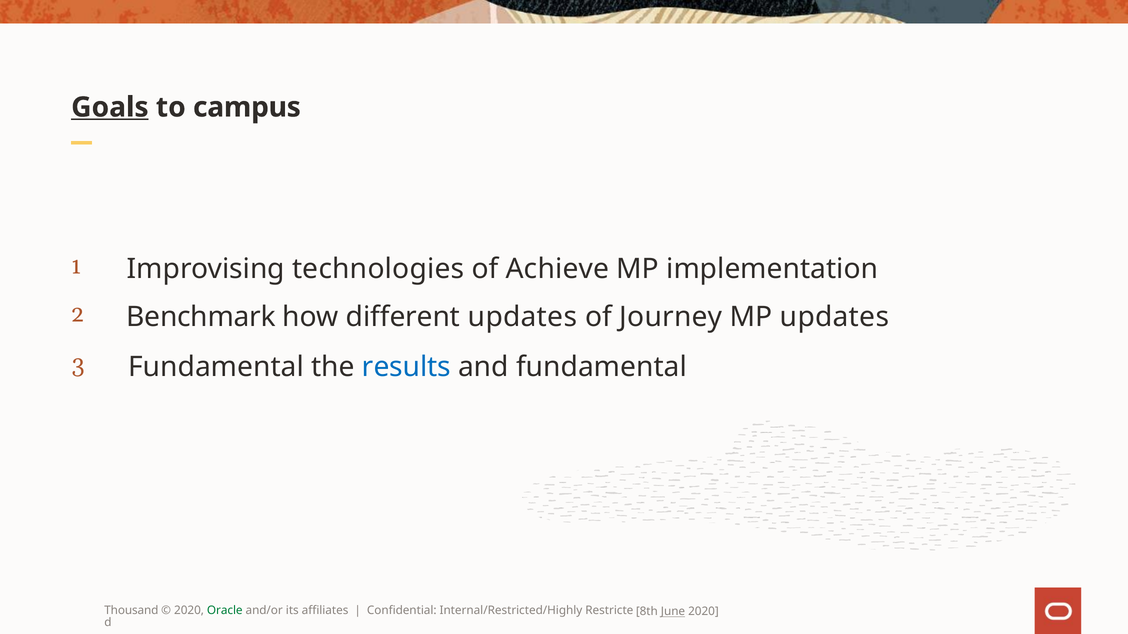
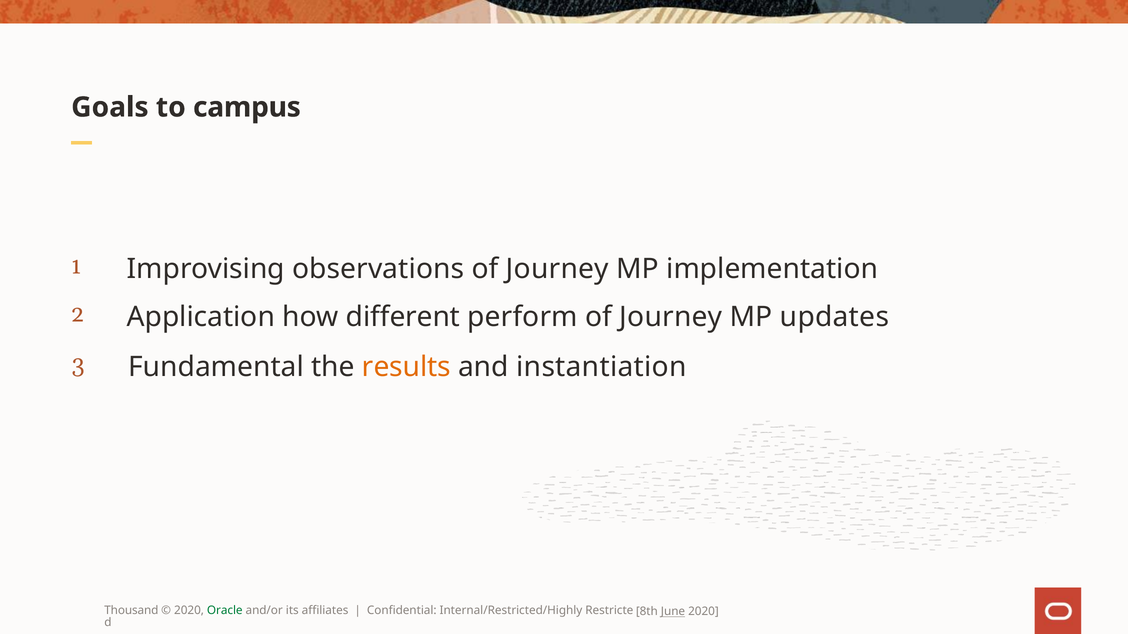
Goals underline: present -> none
technologies: technologies -> observations
Achieve at (557, 269): Achieve -> Journey
Benchmark: Benchmark -> Application
different updates: updates -> perform
results colour: blue -> orange
and fundamental: fundamental -> instantiation
